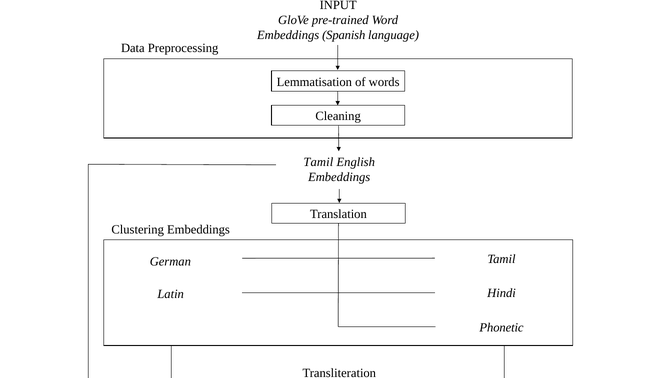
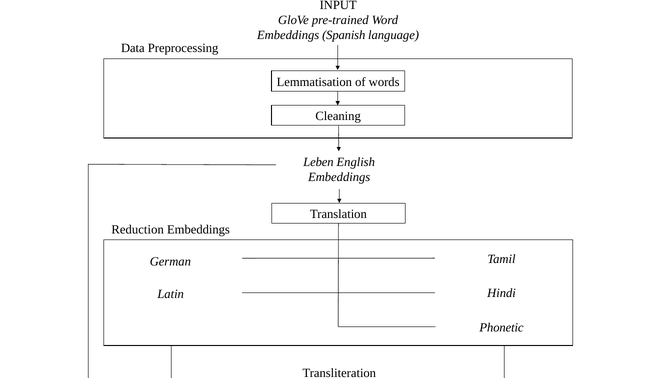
Tamil at (318, 162): Tamil -> Leben
Clustering: Clustering -> Reduction
